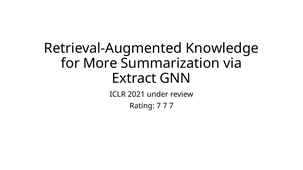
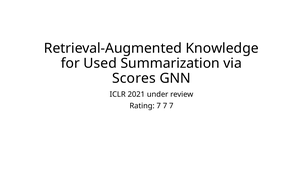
More: More -> Used
Extract: Extract -> Scores
